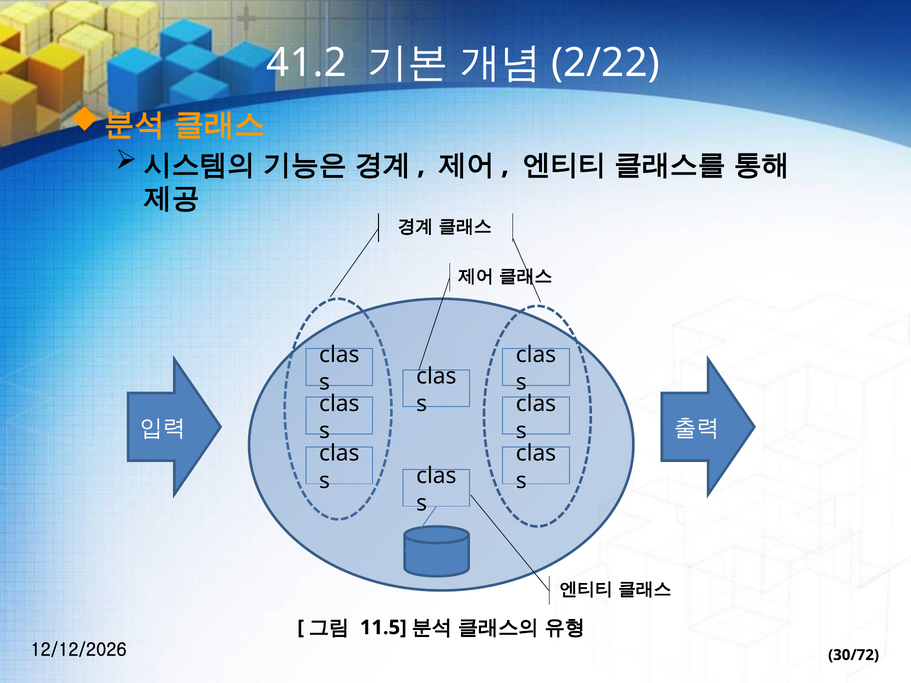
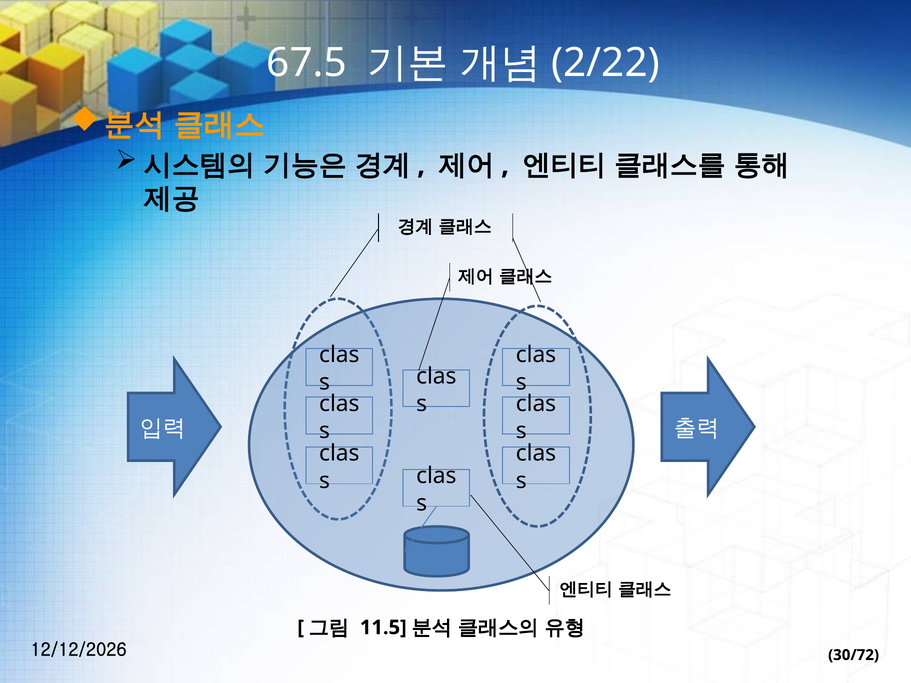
41.2: 41.2 -> 67.5
